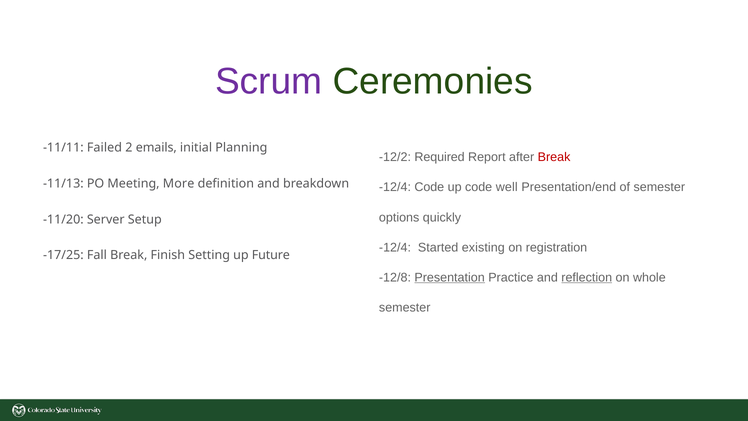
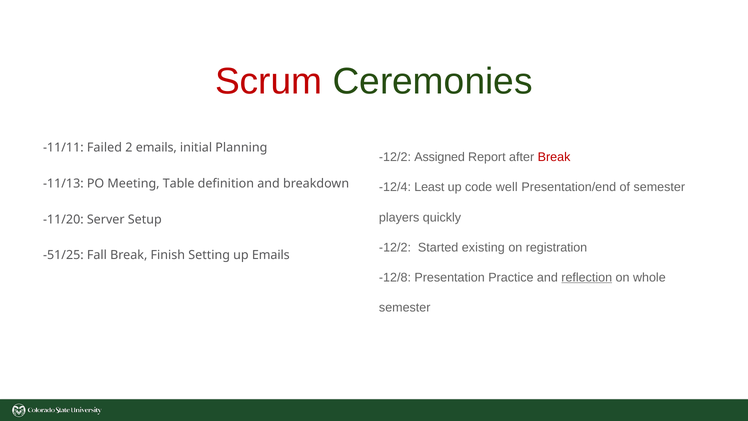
Scrum colour: purple -> red
Required: Required -> Assigned
More: More -> Table
-12/4 Code: Code -> Least
options: options -> players
-12/4 at (395, 247): -12/4 -> -12/2
-17/25: -17/25 -> -51/25
up Future: Future -> Emails
Presentation underline: present -> none
